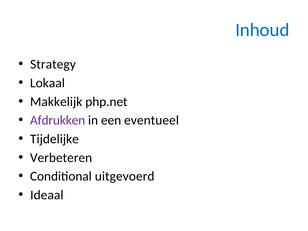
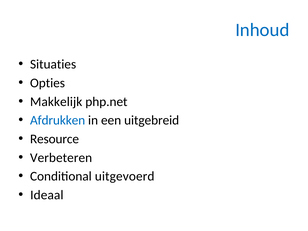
Strategy: Strategy -> Situaties
Lokaal: Lokaal -> Opties
Afdrukken colour: purple -> blue
eventueel: eventueel -> uitgebreid
Tijdelijke: Tijdelijke -> Resource
